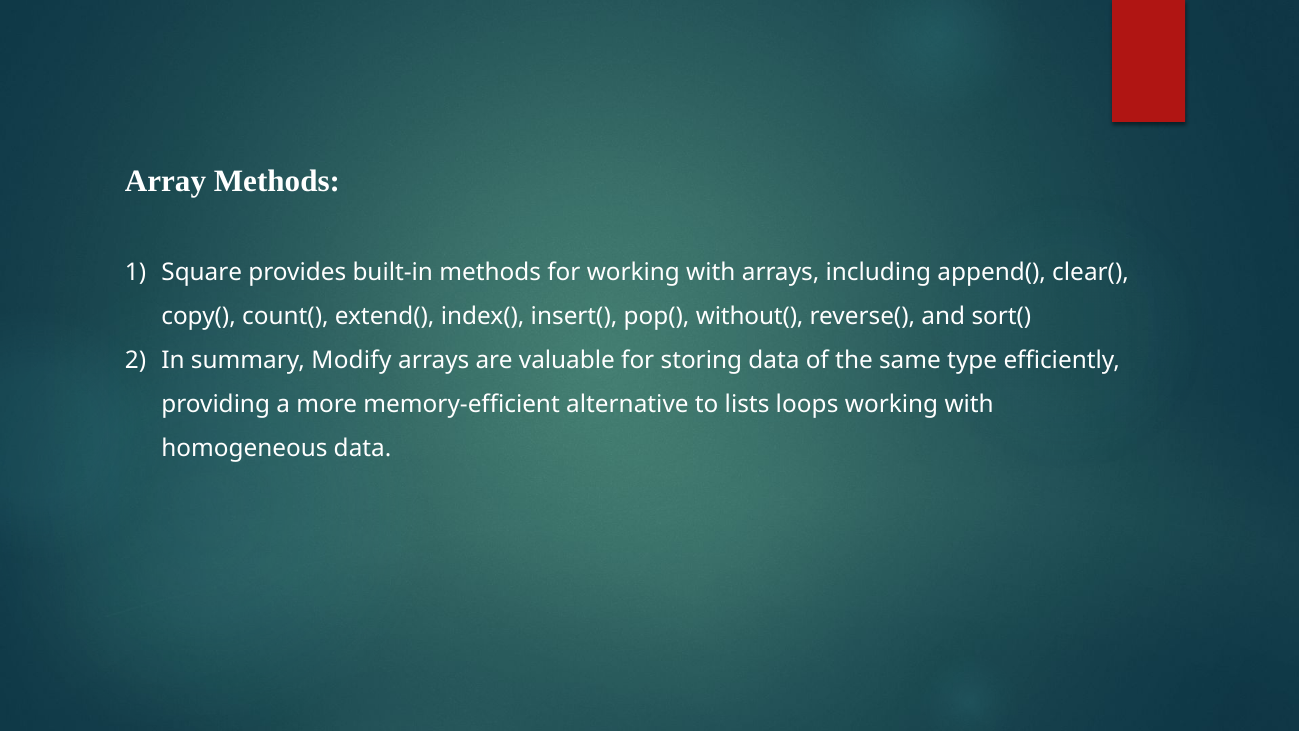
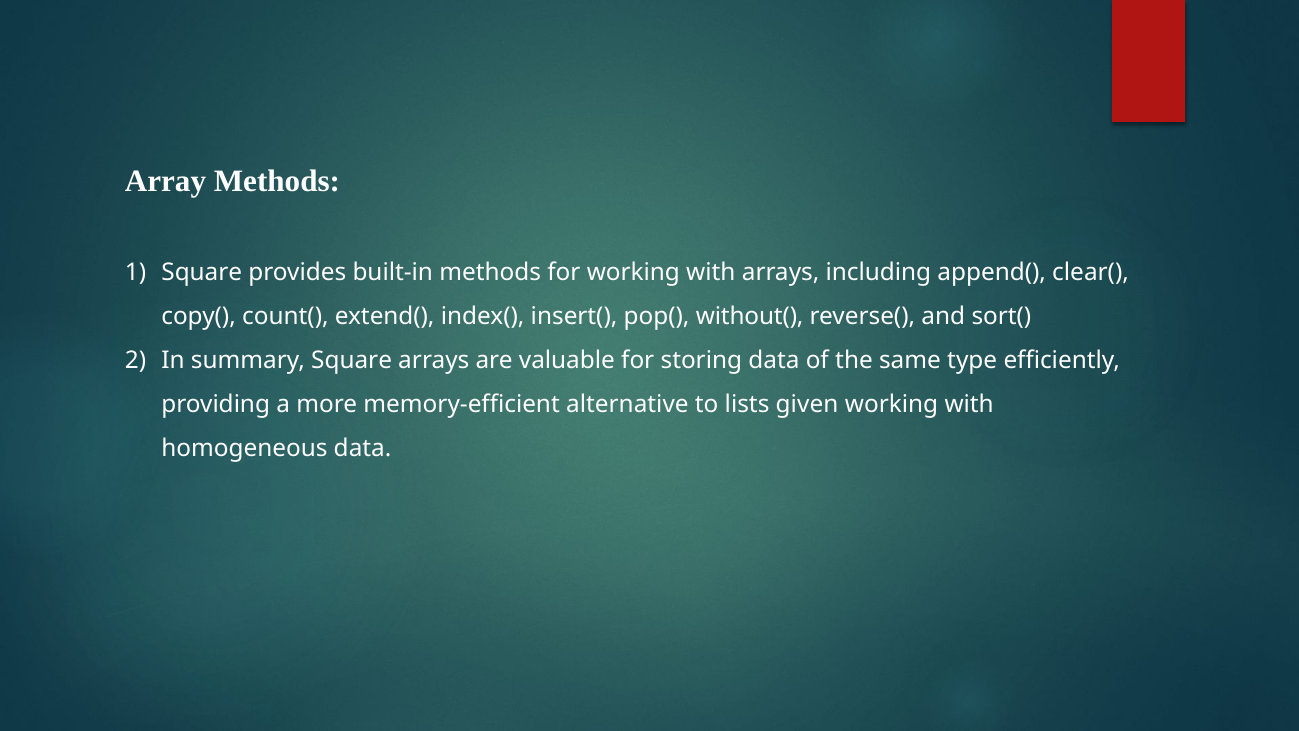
summary Modify: Modify -> Square
loops: loops -> given
